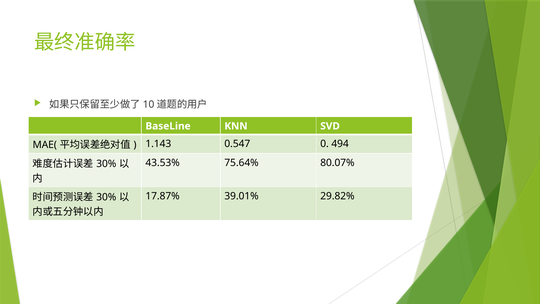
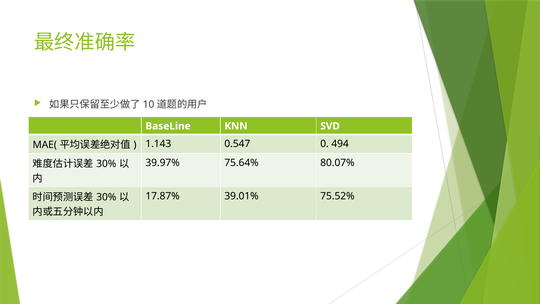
43.53%: 43.53% -> 39.97%
29.82%: 29.82% -> 75.52%
